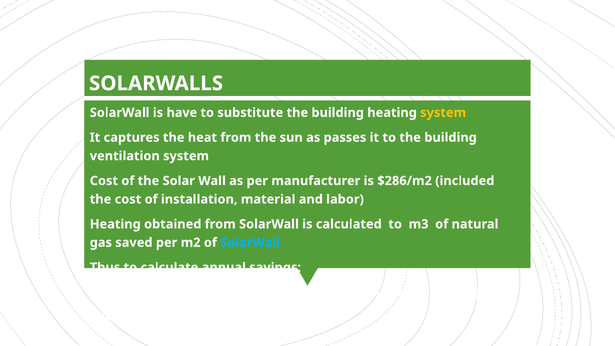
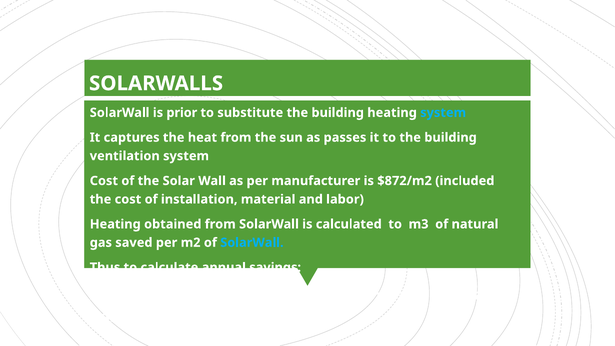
have: have -> prior
system at (443, 113) colour: yellow -> light blue
$286/m2: $286/m2 -> $872/m2
